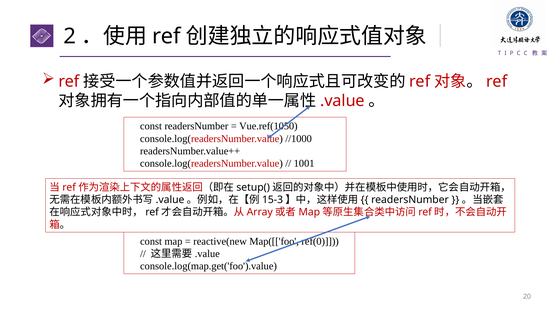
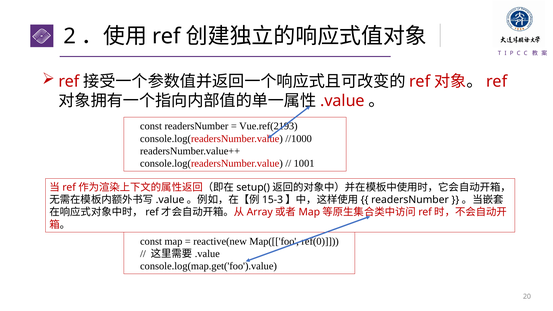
Vue.ref(1050: Vue.ref(1050 -> Vue.ref(2193
